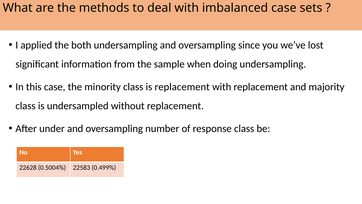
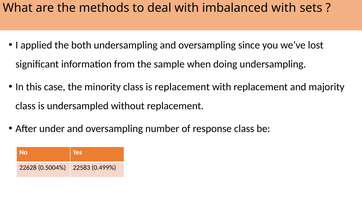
imbalanced case: case -> with
